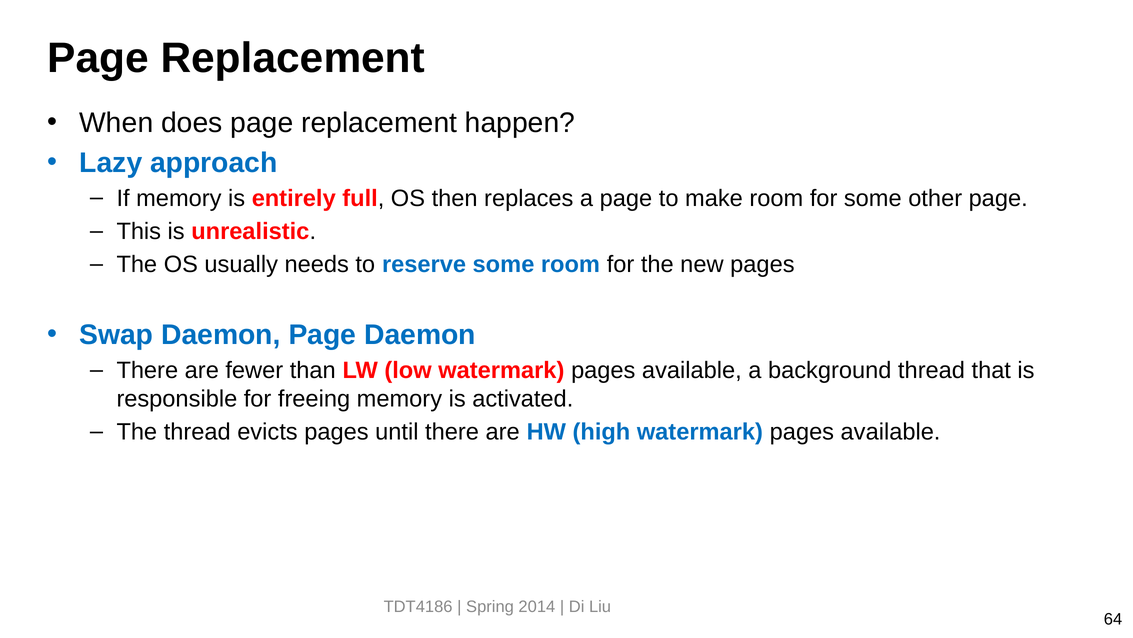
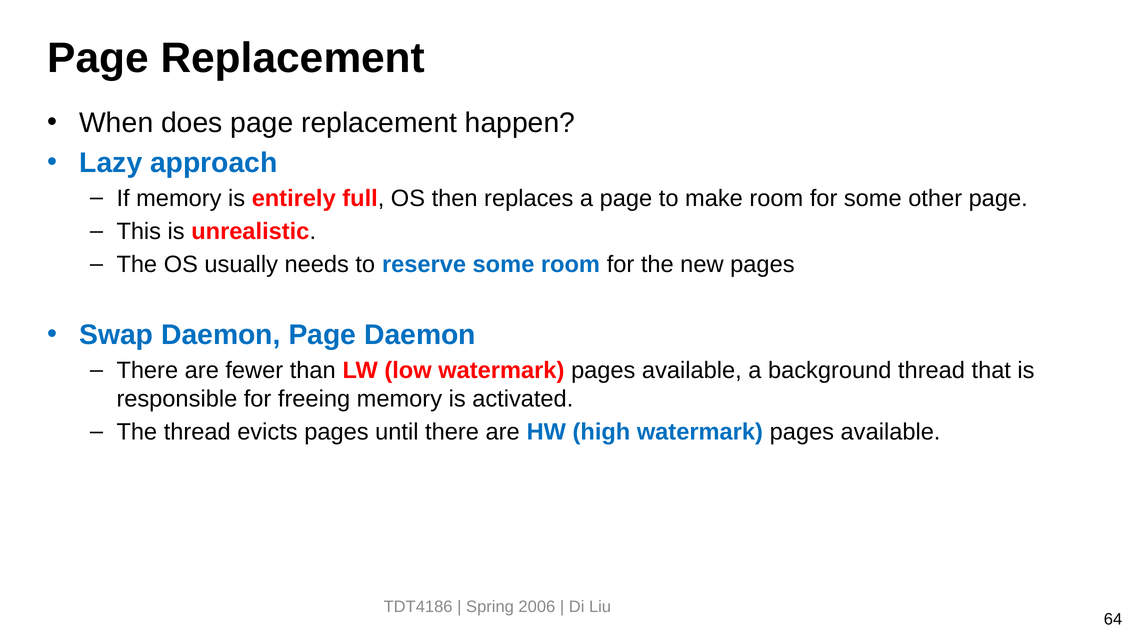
2014: 2014 -> 2006
